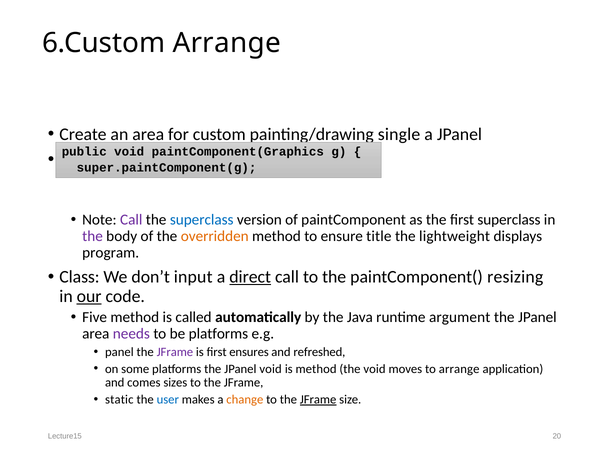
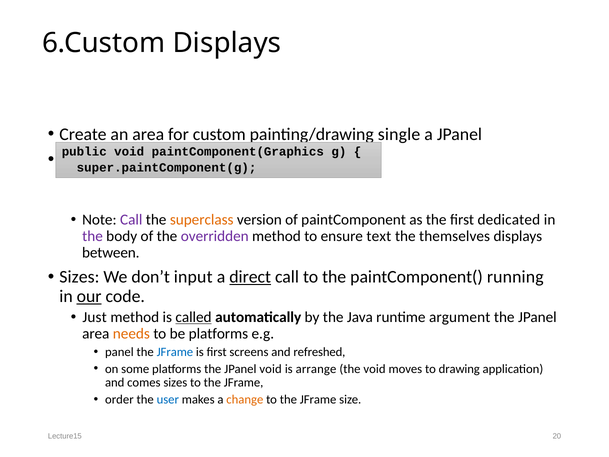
6.Custom Arrange: Arrange -> Displays
superclass at (202, 220) colour: blue -> orange
first superclass: superclass -> dedicated
overridden colour: orange -> purple
title: title -> text
lightweight: lightweight -> themselves
program: program -> between
Class at (79, 277): Class -> Sizes
resizing: resizing -> running
Five: Five -> Just
called underline: none -> present
needs colour: purple -> orange
JFrame at (175, 352) colour: purple -> blue
ensures: ensures -> screens
is method: method -> arrange
to arrange: arrange -> drawing
static: static -> order
JFrame at (318, 399) underline: present -> none
